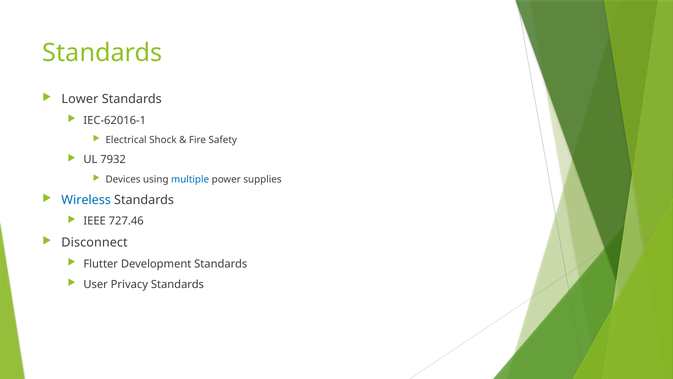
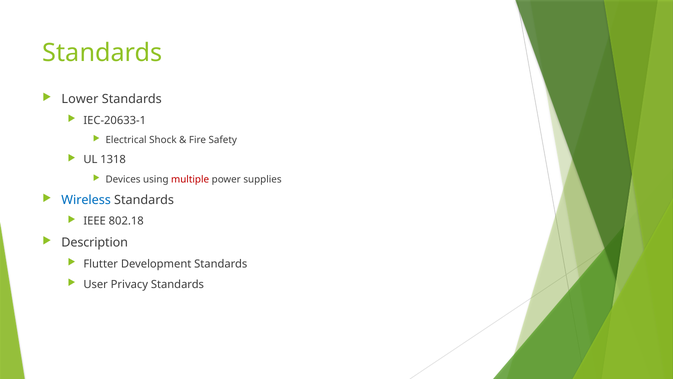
IEC-62016-1: IEC-62016-1 -> IEC-20633-1
7932: 7932 -> 1318
multiple colour: blue -> red
727.46: 727.46 -> 802.18
Disconnect: Disconnect -> Description
